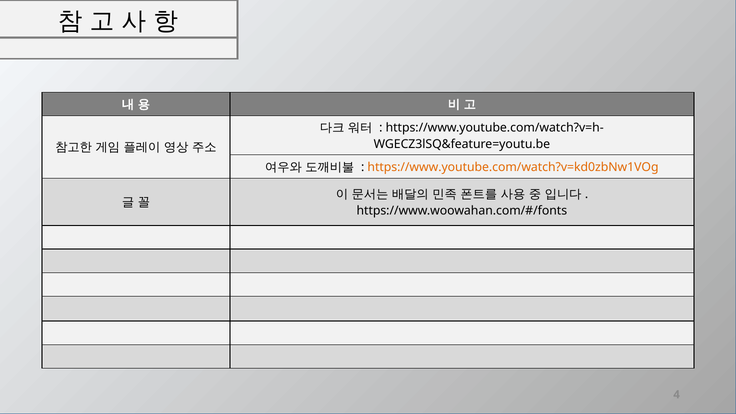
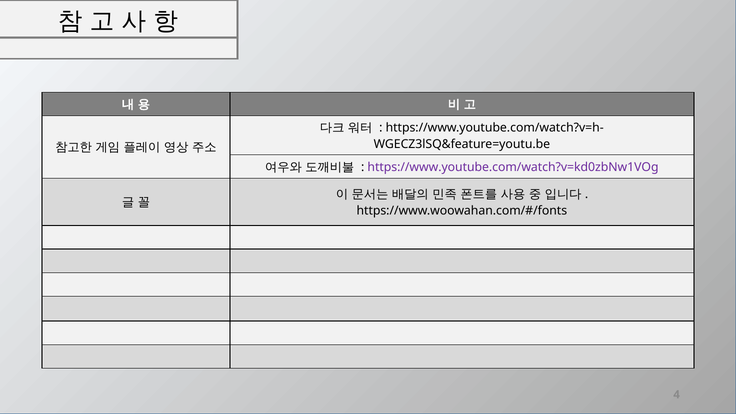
https://www.youtube.com/watch?v=kd0zbNw1VOg colour: orange -> purple
